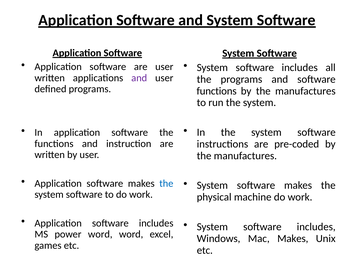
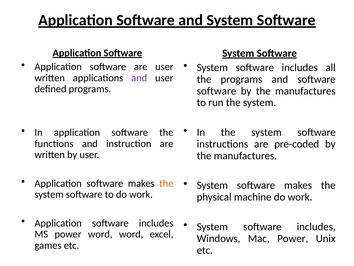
functions at (217, 91): functions -> software
the at (166, 183) colour: blue -> orange
Mac Makes: Makes -> Power
